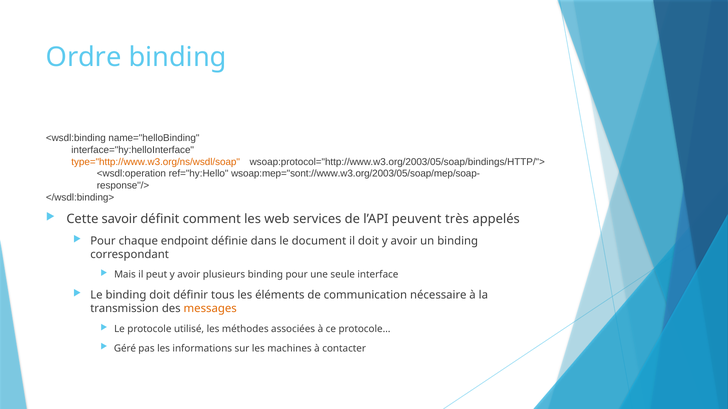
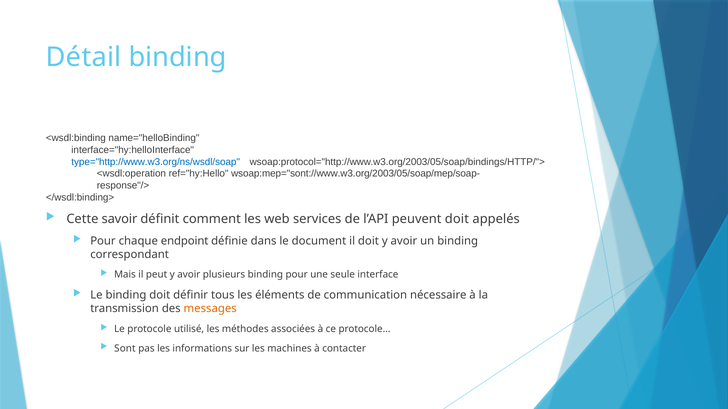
Ordre: Ordre -> Détail
type="http://www.w3.org/ns/wsdl/soap colour: orange -> blue
peuvent très: très -> doit
Géré: Géré -> Sont
